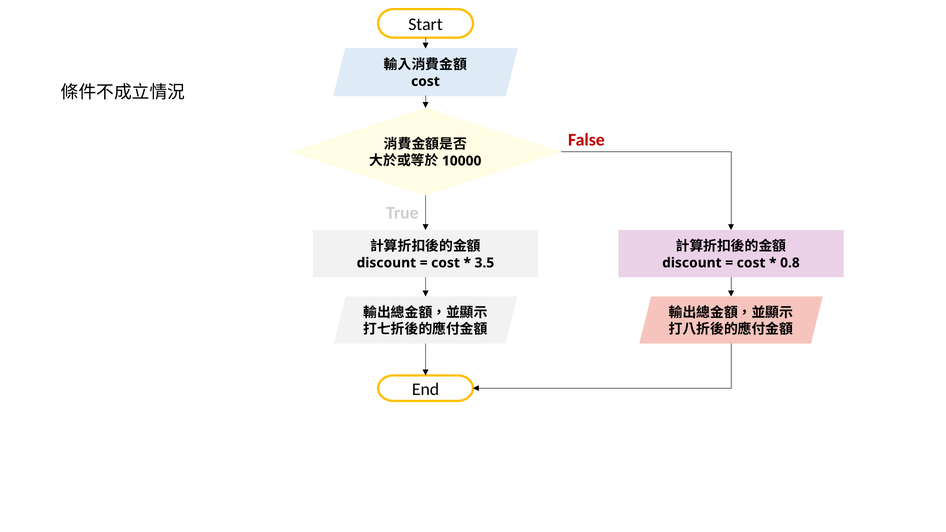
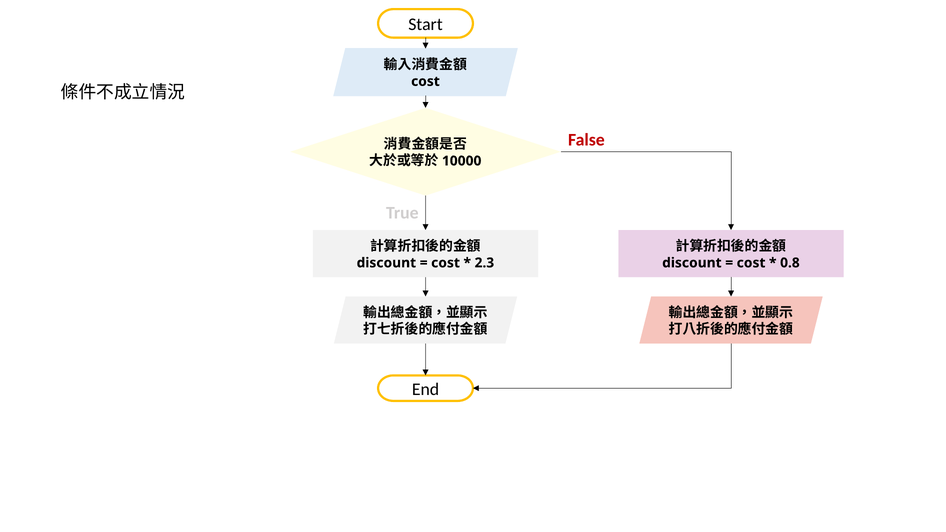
3.5: 3.5 -> 2.3
